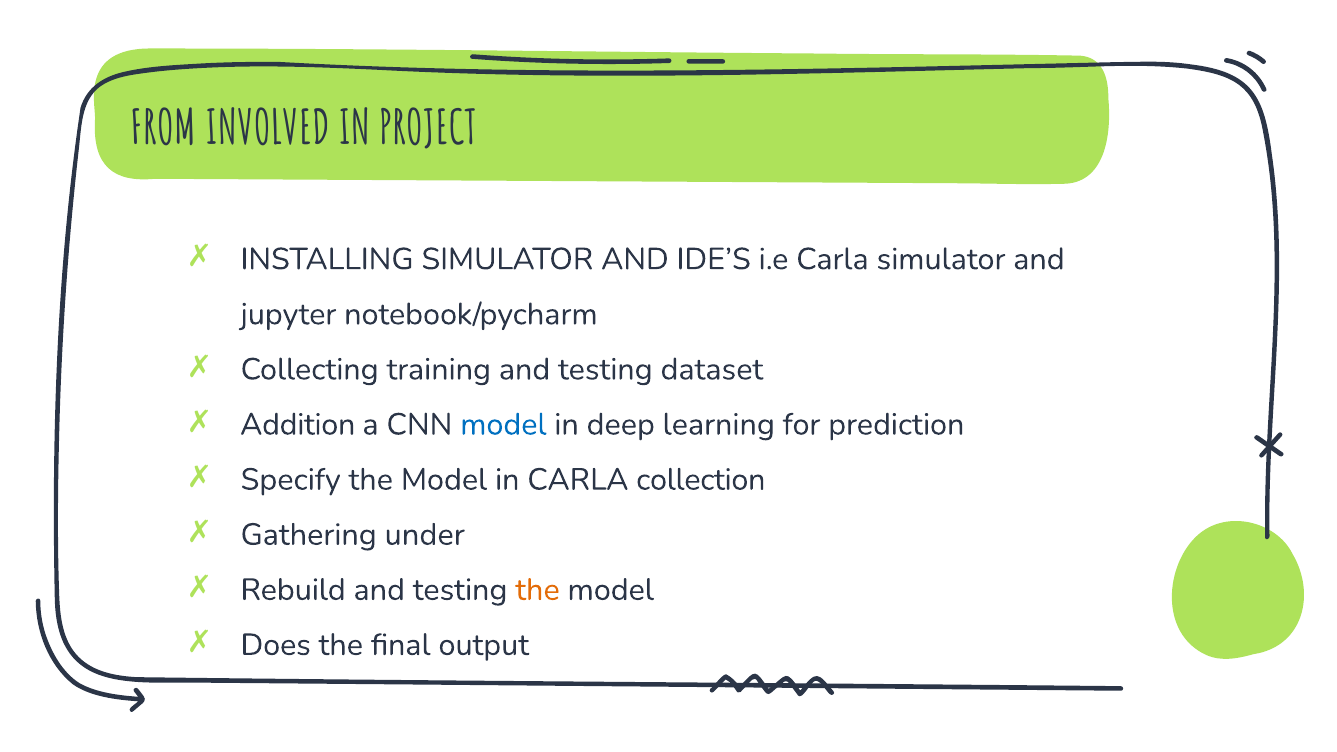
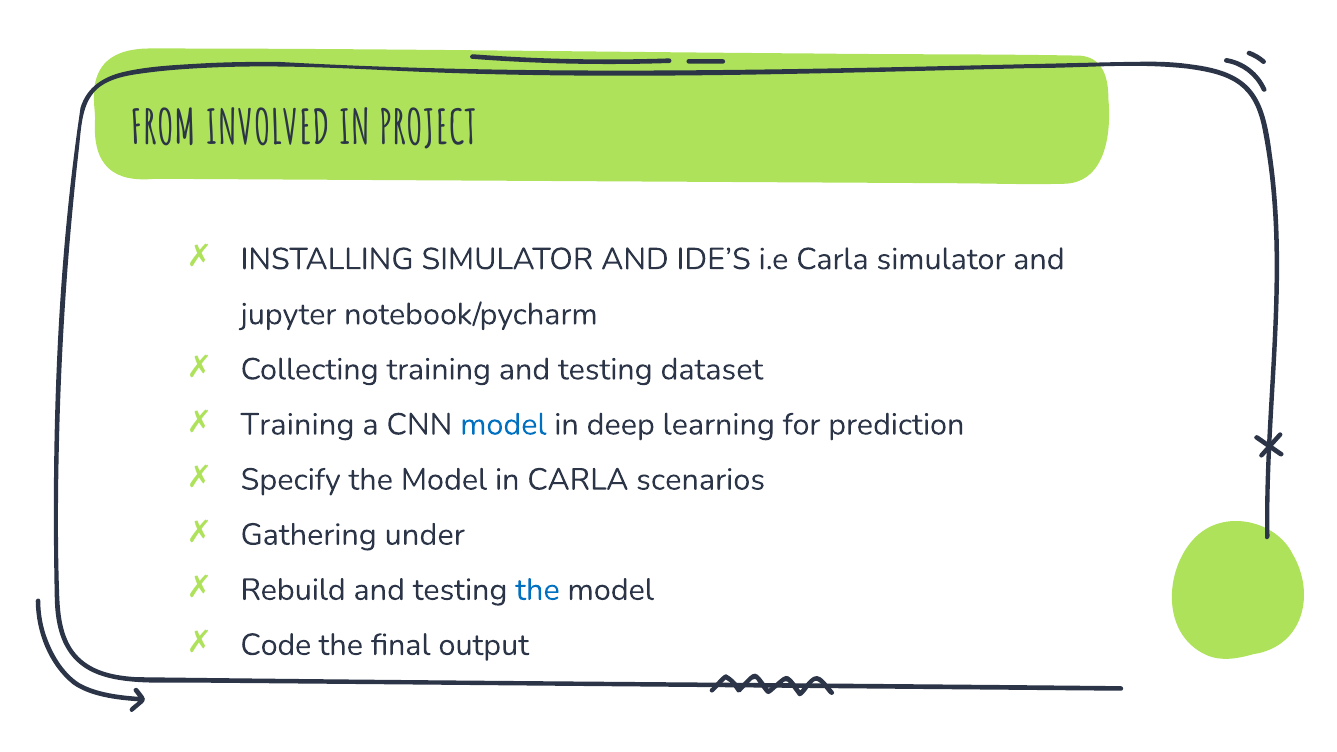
Addition at (298, 424): Addition -> Training
collection: collection -> scenarios
the at (538, 590) colour: orange -> blue
Does: Does -> Code
